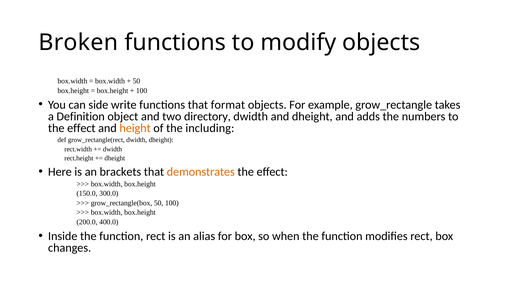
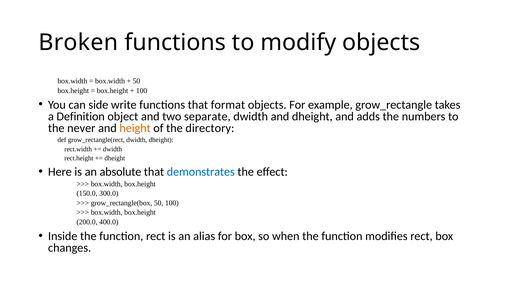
directory: directory -> separate
effect at (81, 128): effect -> never
including: including -> directory
brackets: brackets -> absolute
demonstrates colour: orange -> blue
